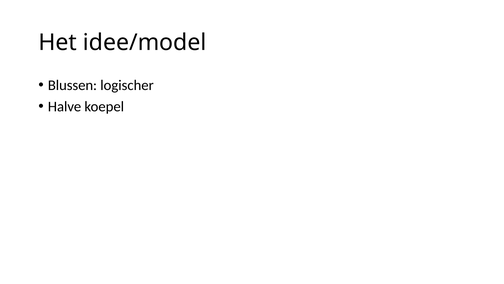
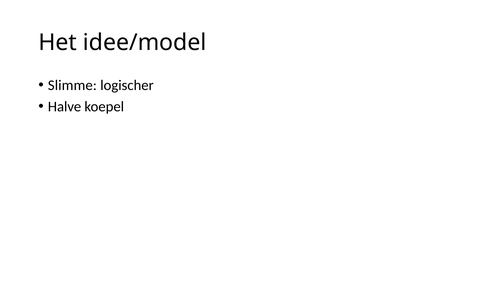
Blussen: Blussen -> Slimme
